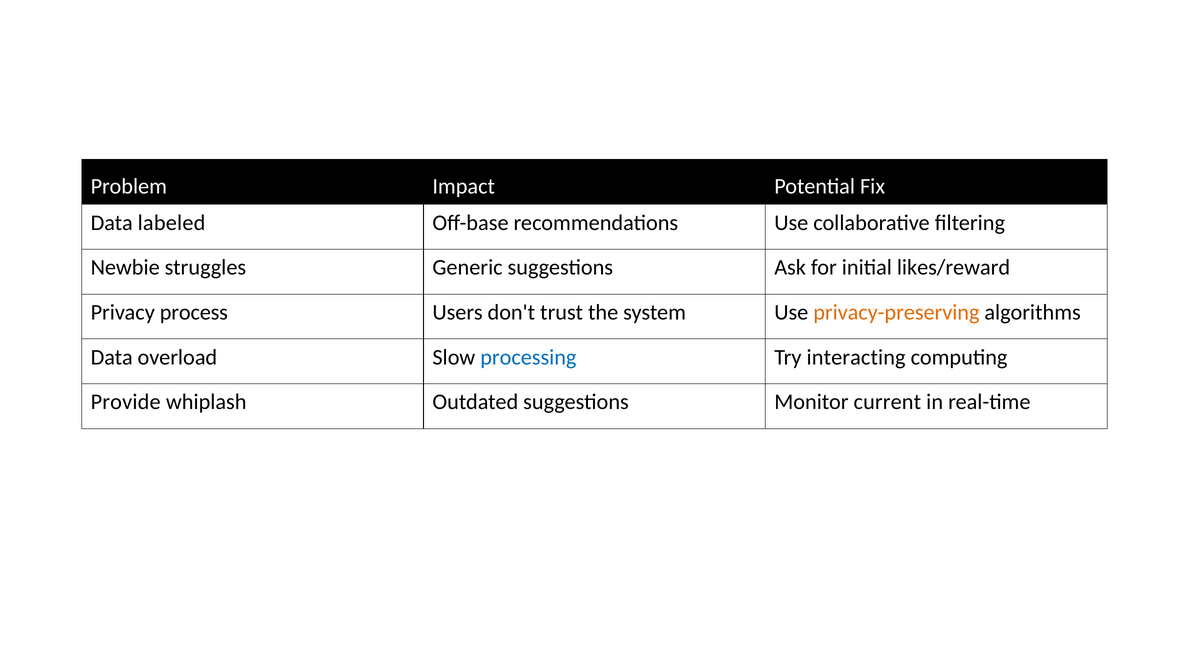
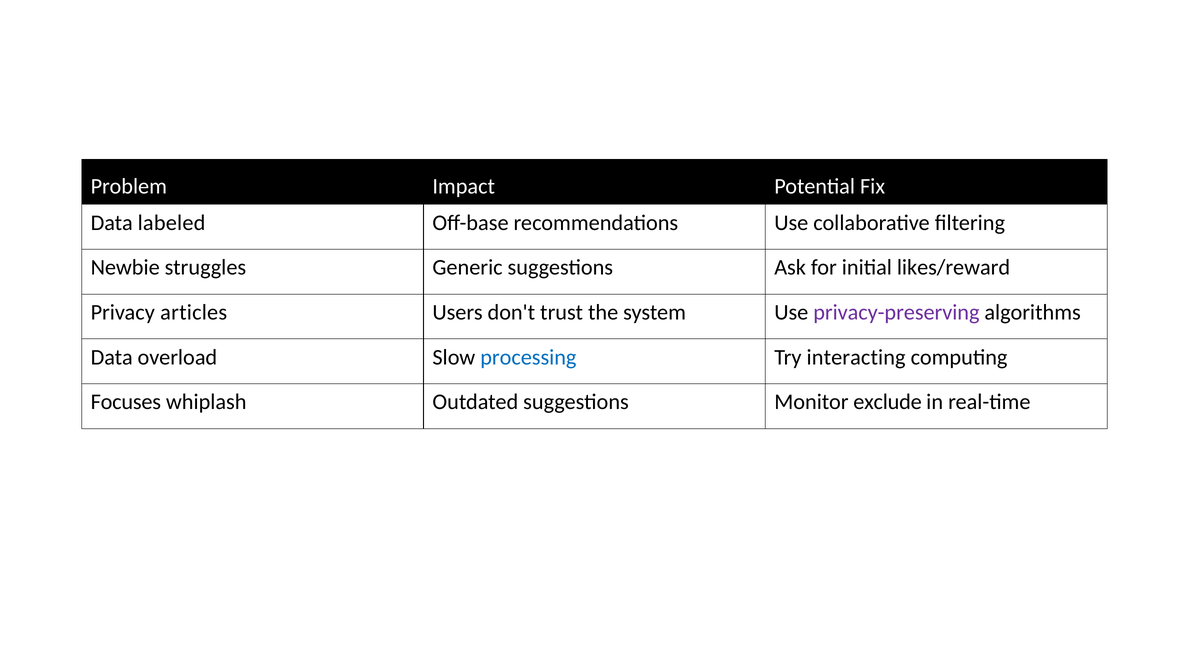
process: process -> articles
privacy-preserving colour: orange -> purple
Provide: Provide -> Focuses
current: current -> exclude
